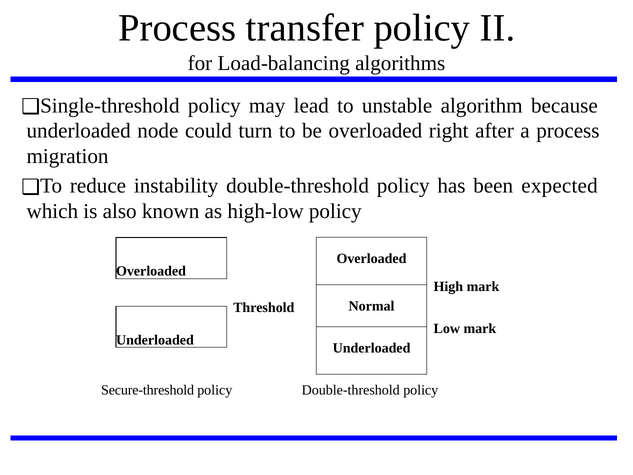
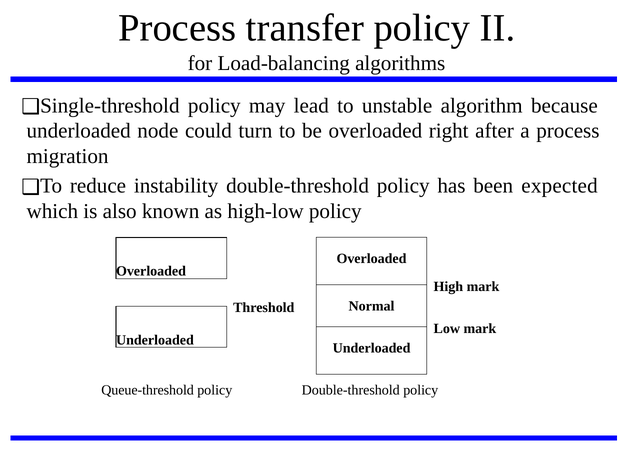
Secure-threshold: Secure-threshold -> Queue-threshold
